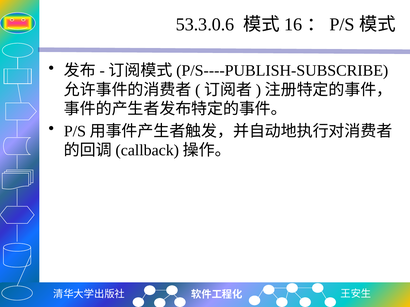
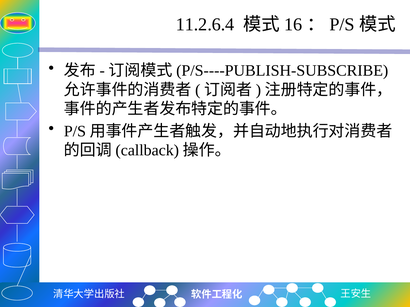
53.3.0.6: 53.3.0.6 -> 11.2.6.4
